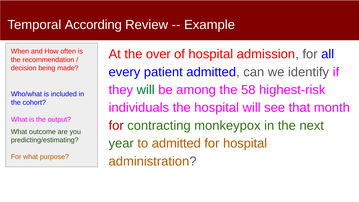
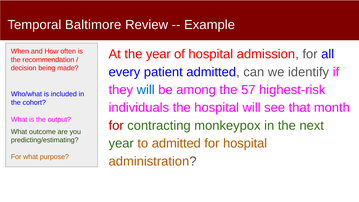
According: According -> Baltimore
the over: over -> year
will at (146, 90) colour: green -> blue
58: 58 -> 57
